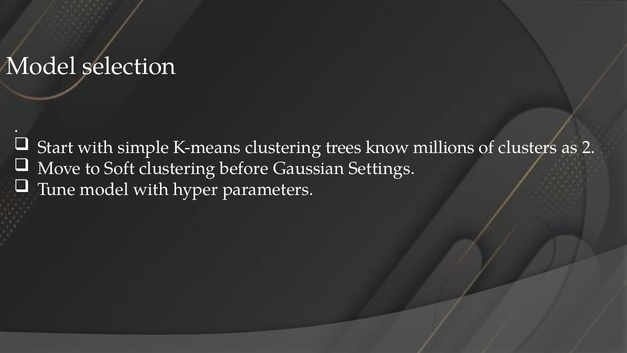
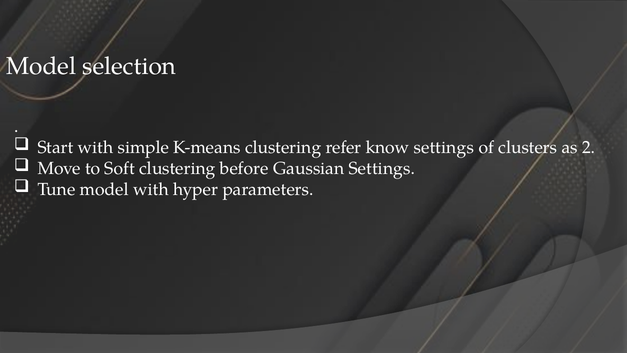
trees: trees -> refer
know millions: millions -> settings
